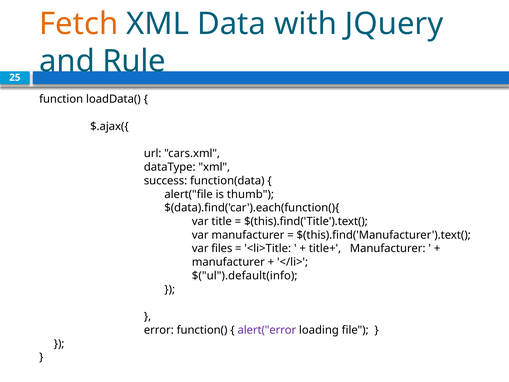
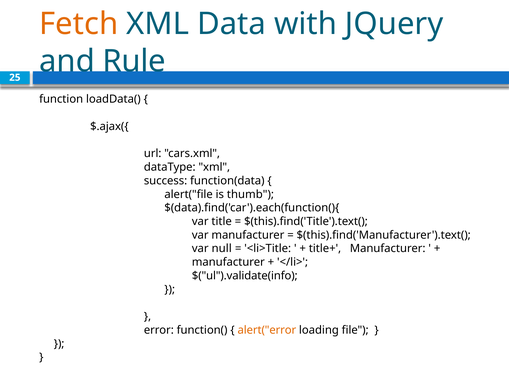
files: files -> null
$("ul").default(info: $("ul").default(info -> $("ul").validate(info
alert("error colour: purple -> orange
